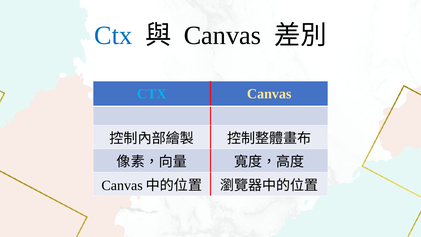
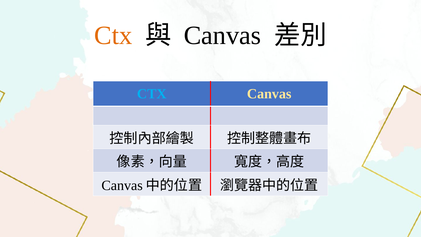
Ctx at (113, 35) colour: blue -> orange
